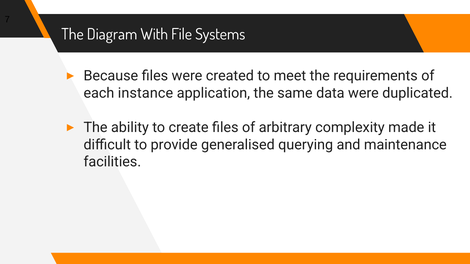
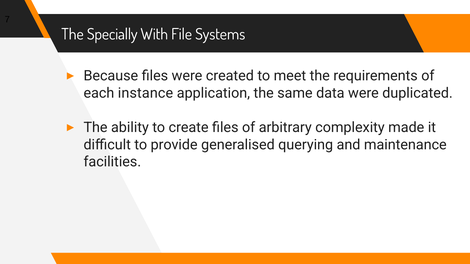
Diagram: Diagram -> Specially
